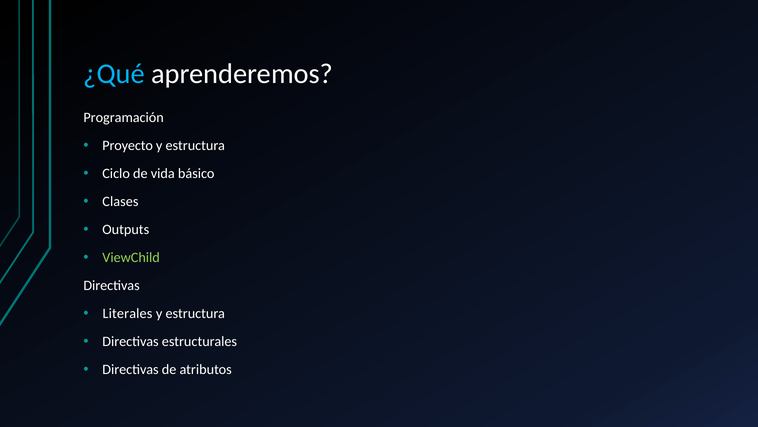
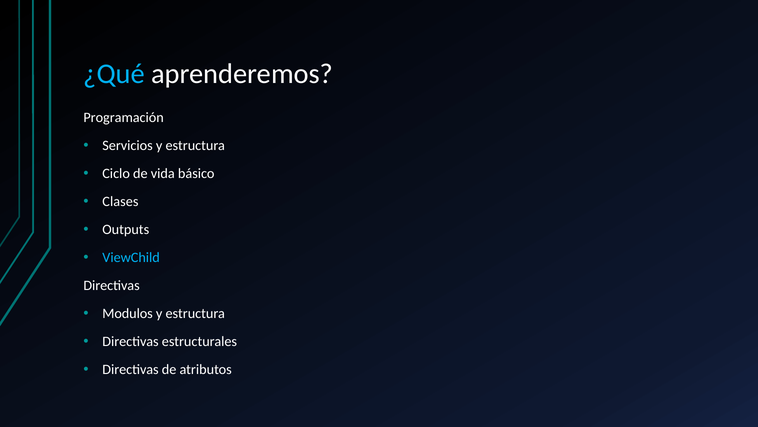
Proyecto: Proyecto -> Servicios
ViewChild colour: light green -> light blue
Literales: Literales -> Modulos
